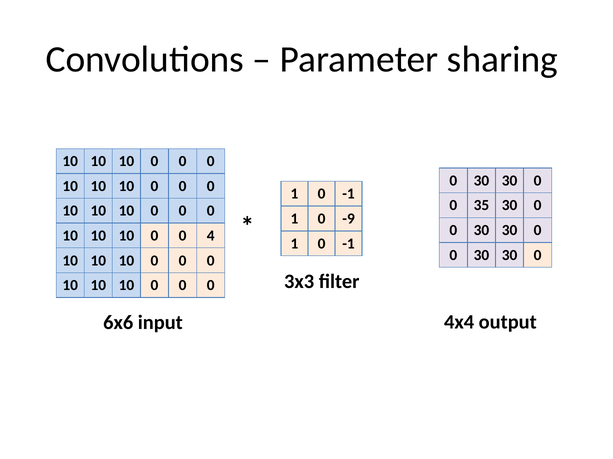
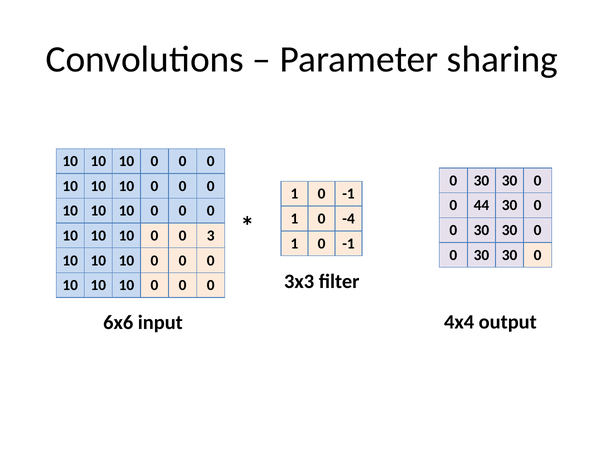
35: 35 -> 44
-9: -9 -> -4
4: 4 -> 3
